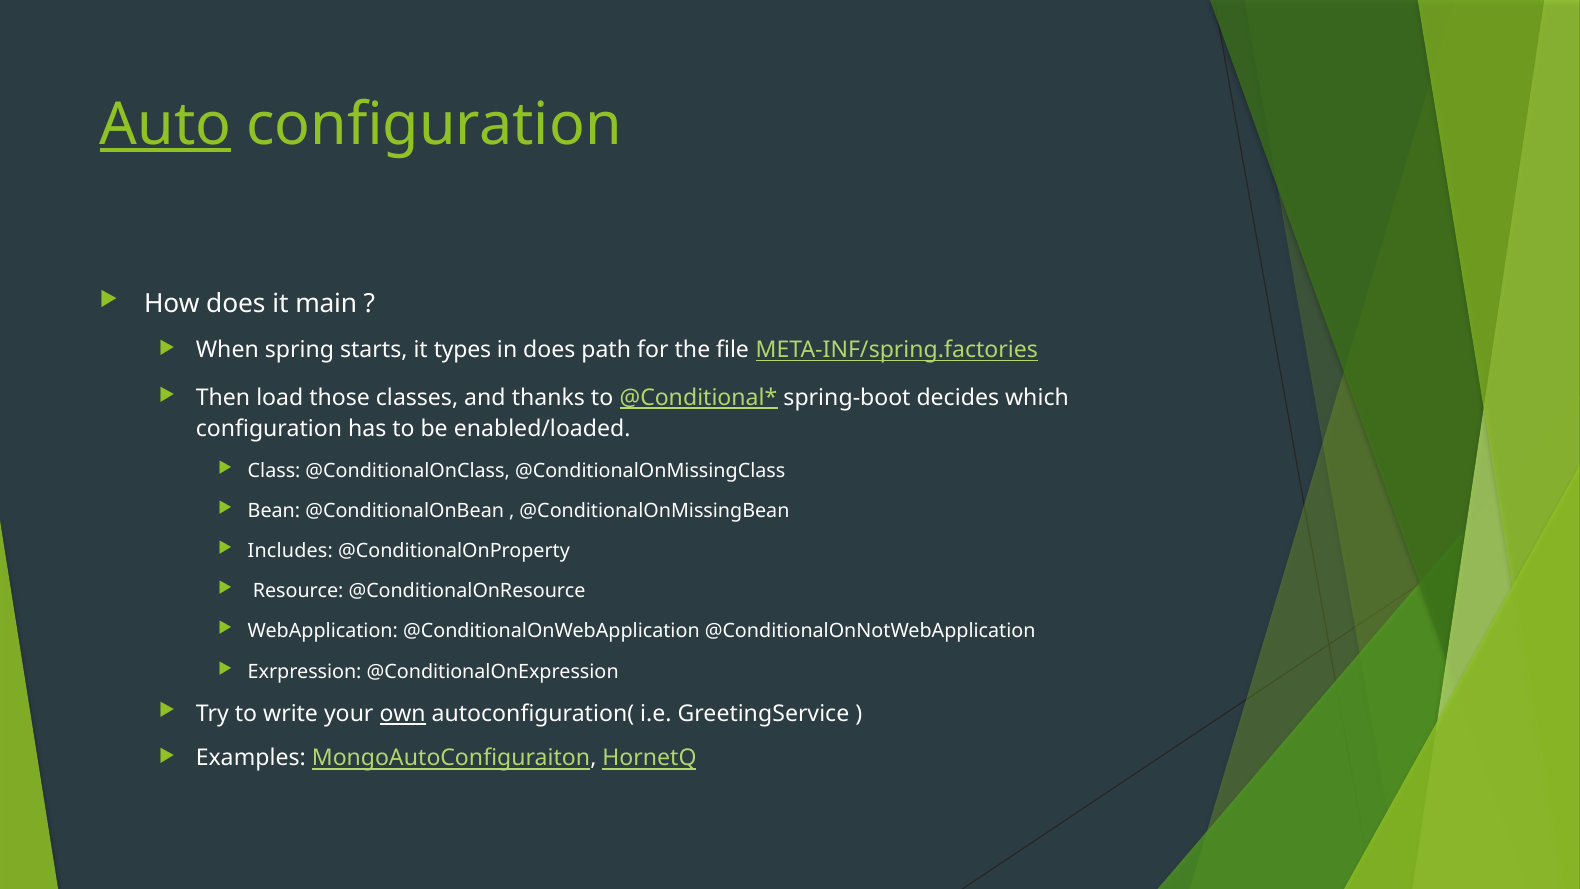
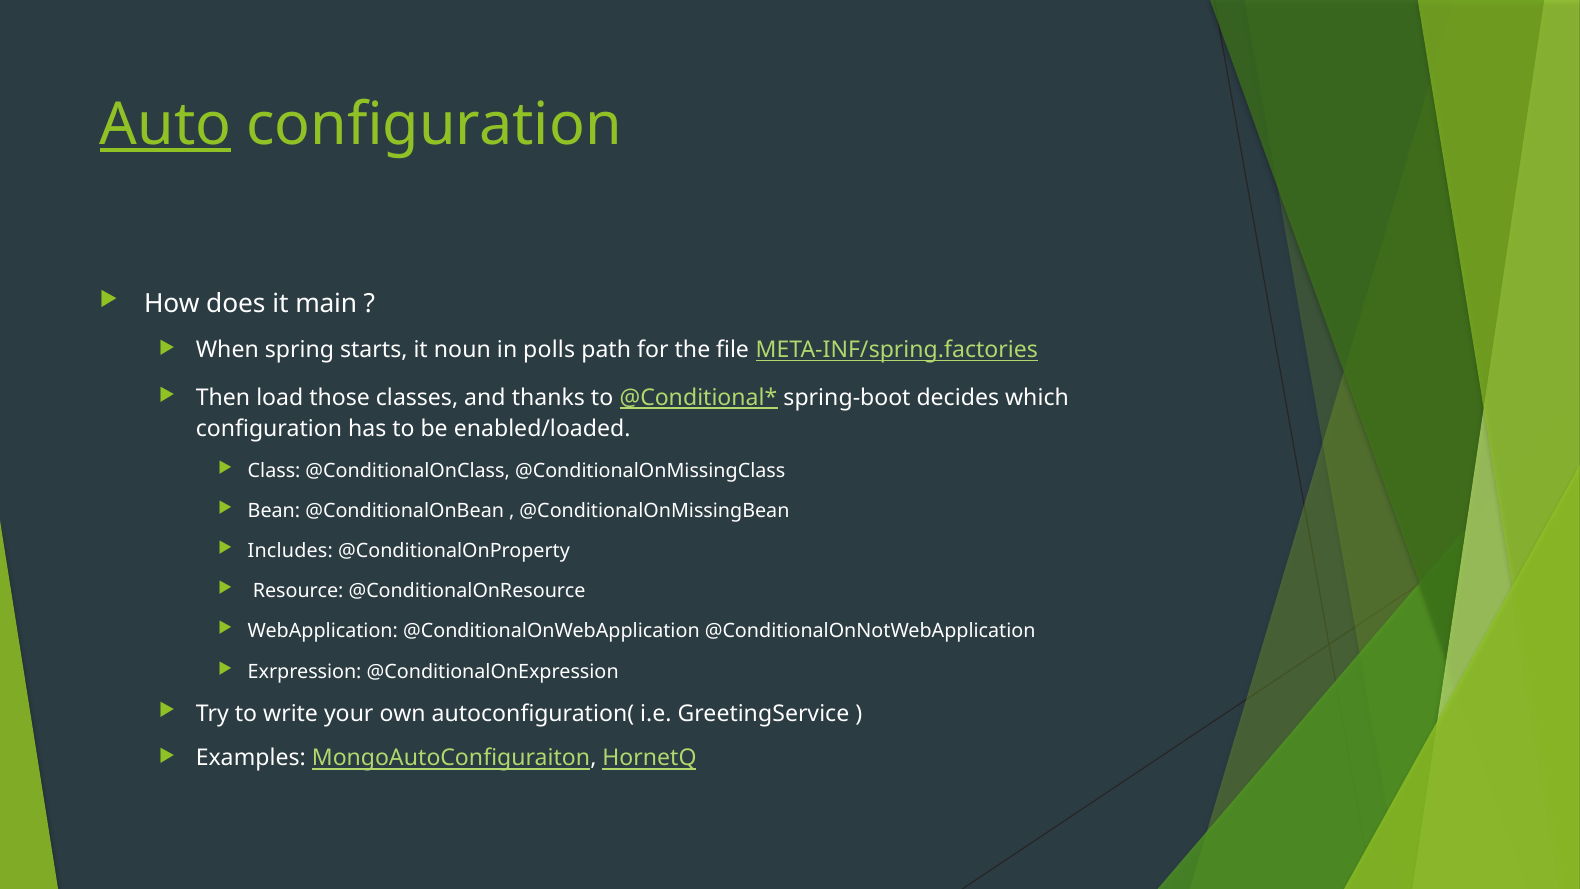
types: types -> noun
in does: does -> polls
own underline: present -> none
